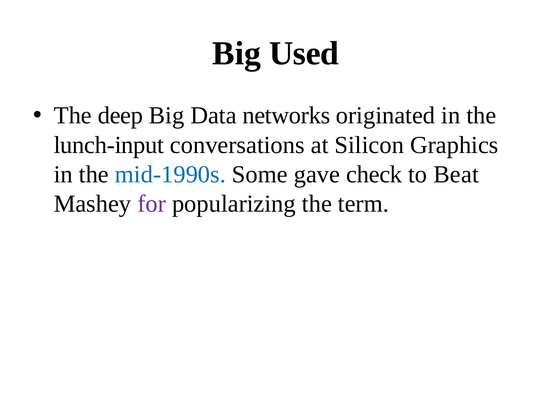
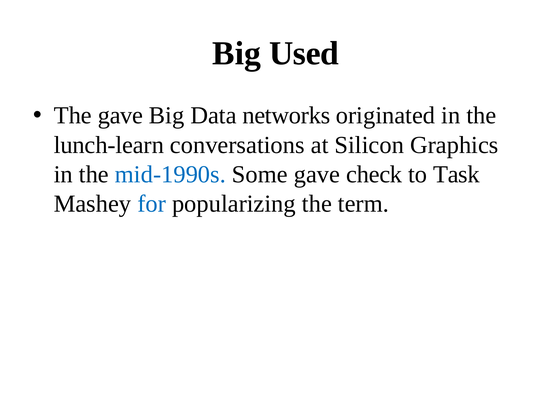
The deep: deep -> gave
lunch-input: lunch-input -> lunch-learn
Beat: Beat -> Task
for colour: purple -> blue
